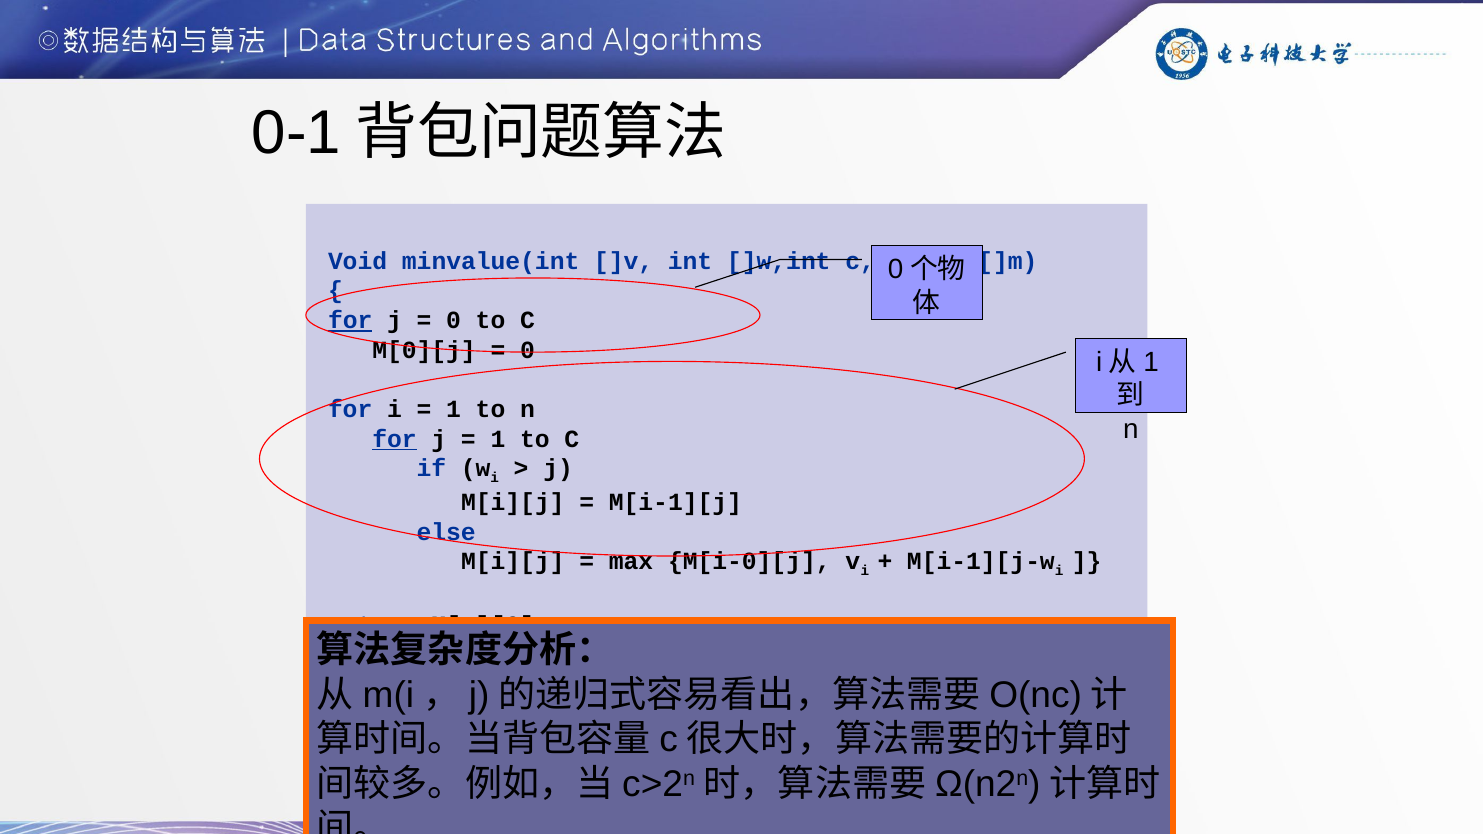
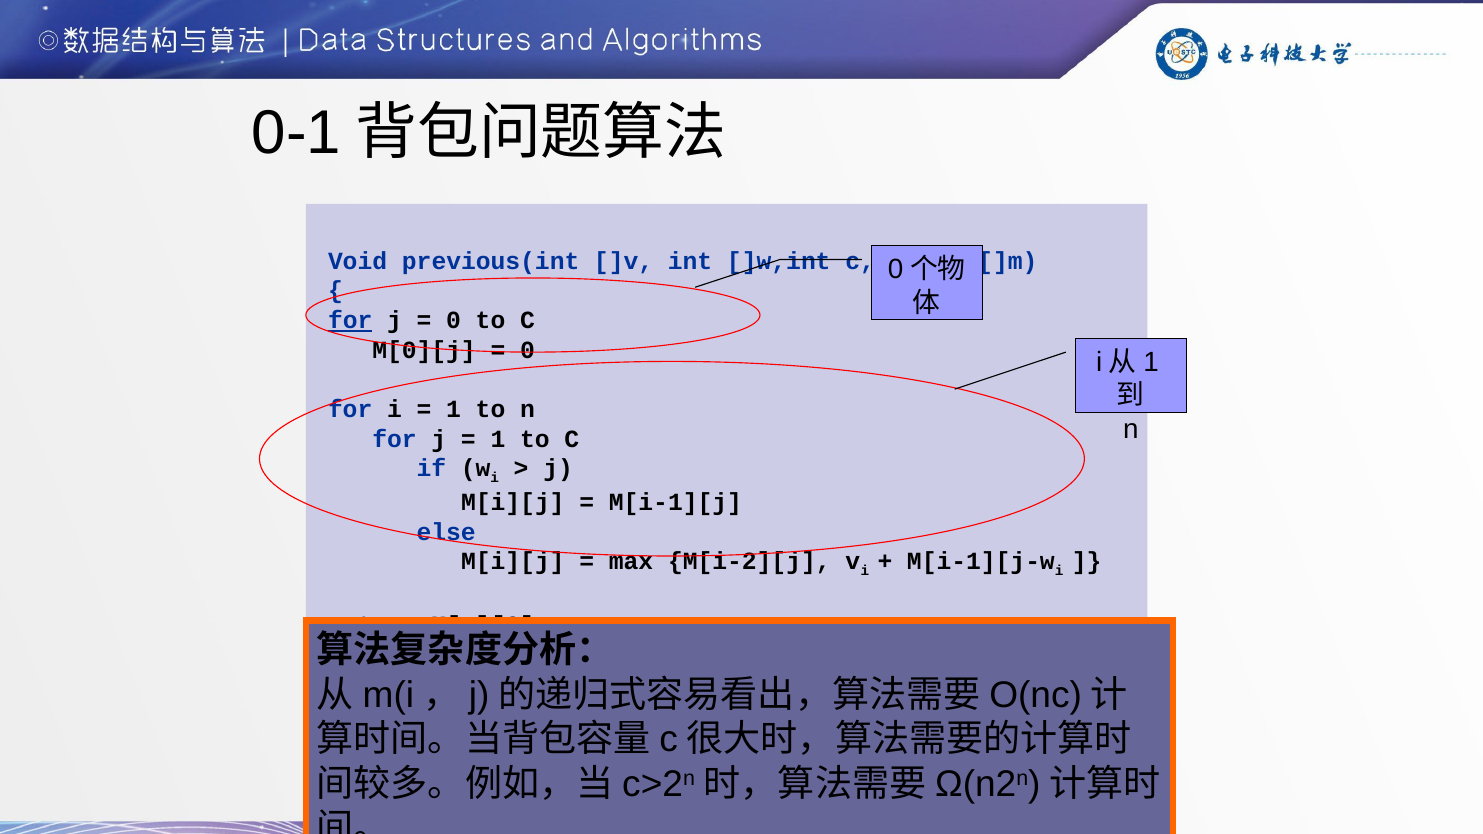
minvalue(int: minvalue(int -> previous(int
for at (395, 439) underline: present -> none
M[i-0][j: M[i-0][j -> M[i-2][j
